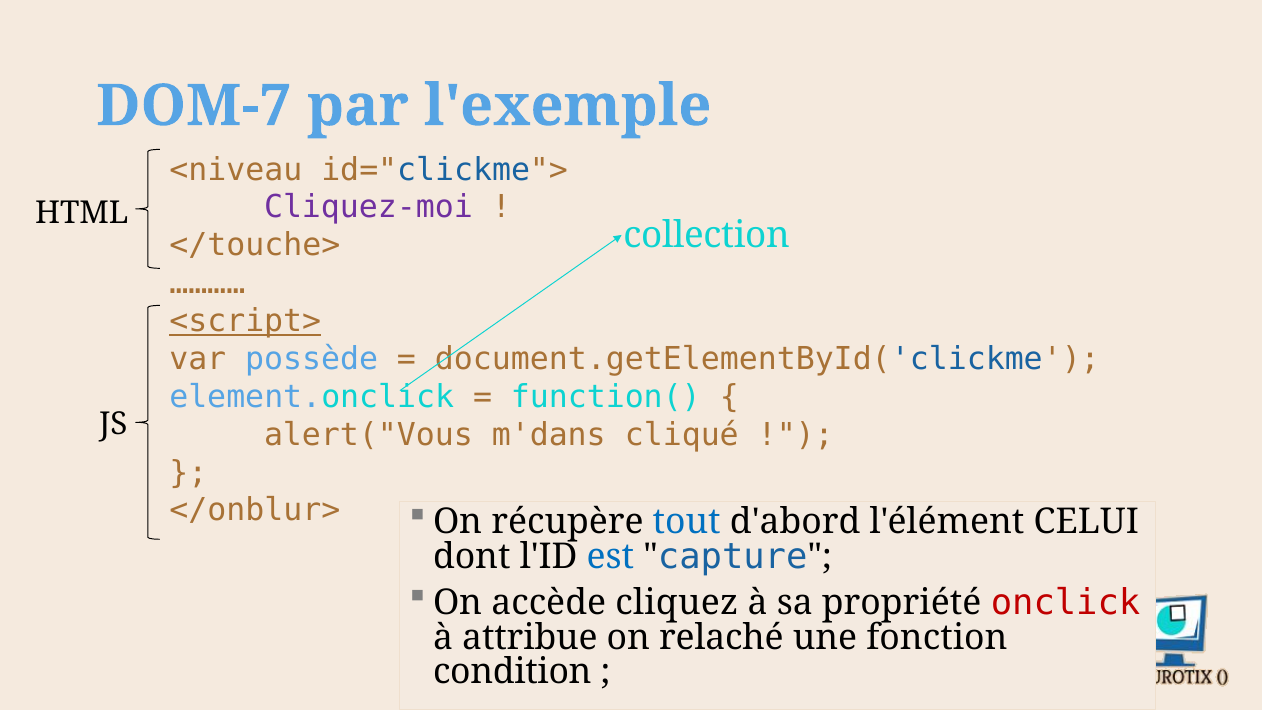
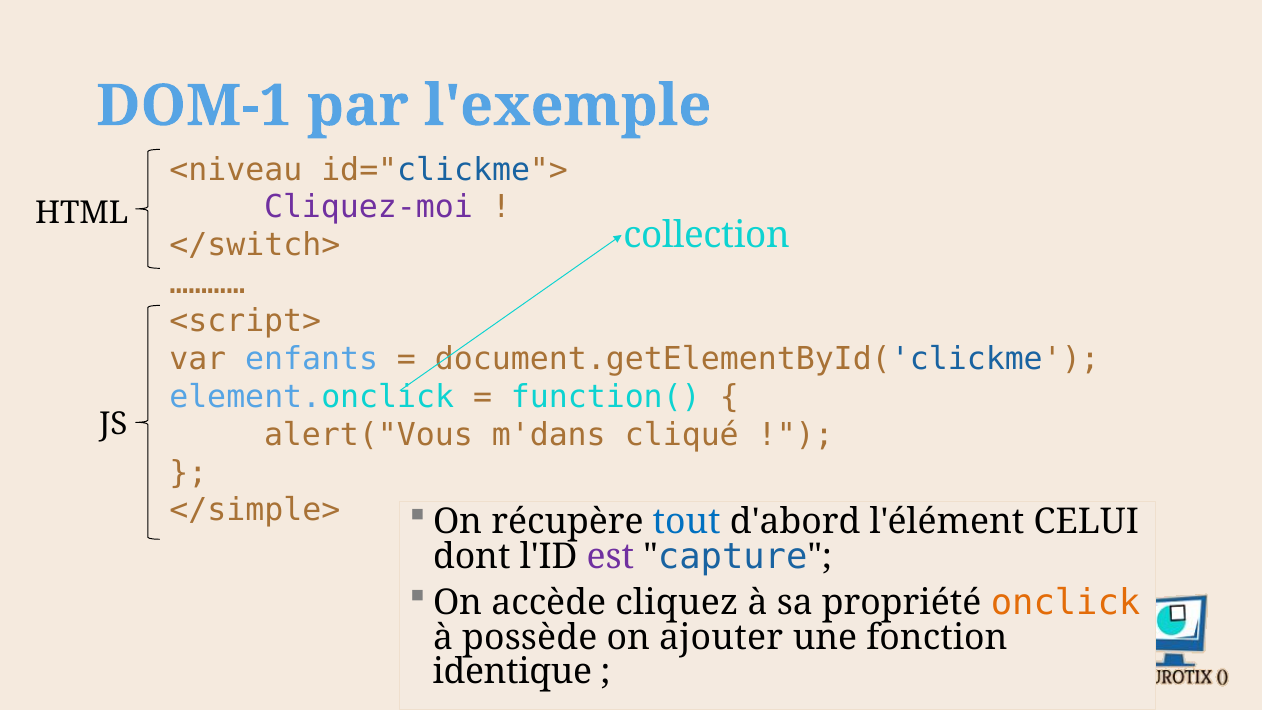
DOM-7: DOM-7 -> DOM-1
</touche>: </touche> -> </switch>
<script> underline: present -> none
possède: possède -> enfants
</onblur>: </onblur> -> </simple>
est colour: blue -> purple
onclick colour: red -> orange
attribue: attribue -> possède
relaché: relaché -> ajouter
condition: condition -> identique
